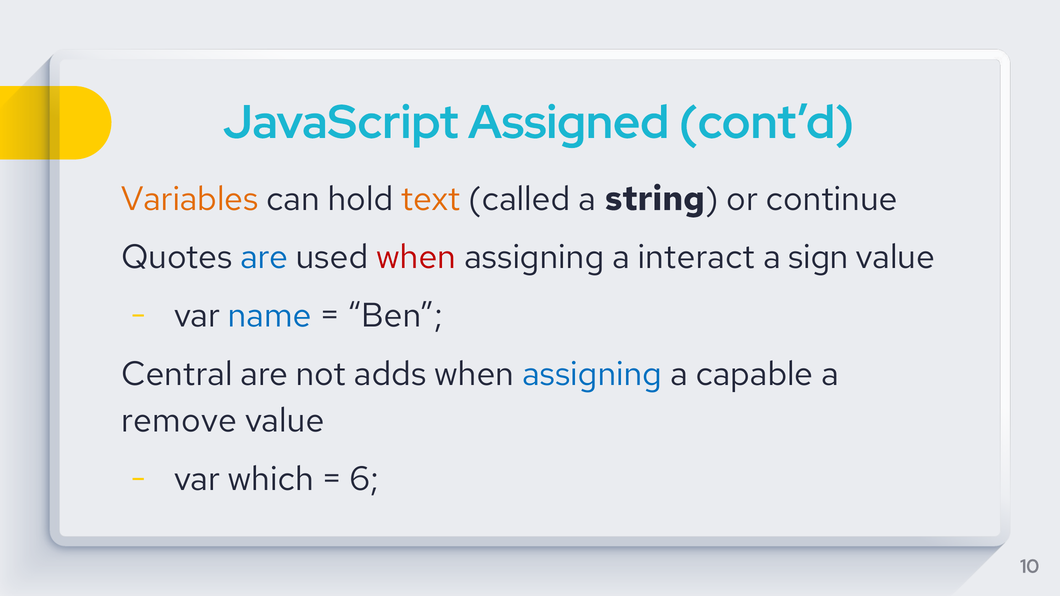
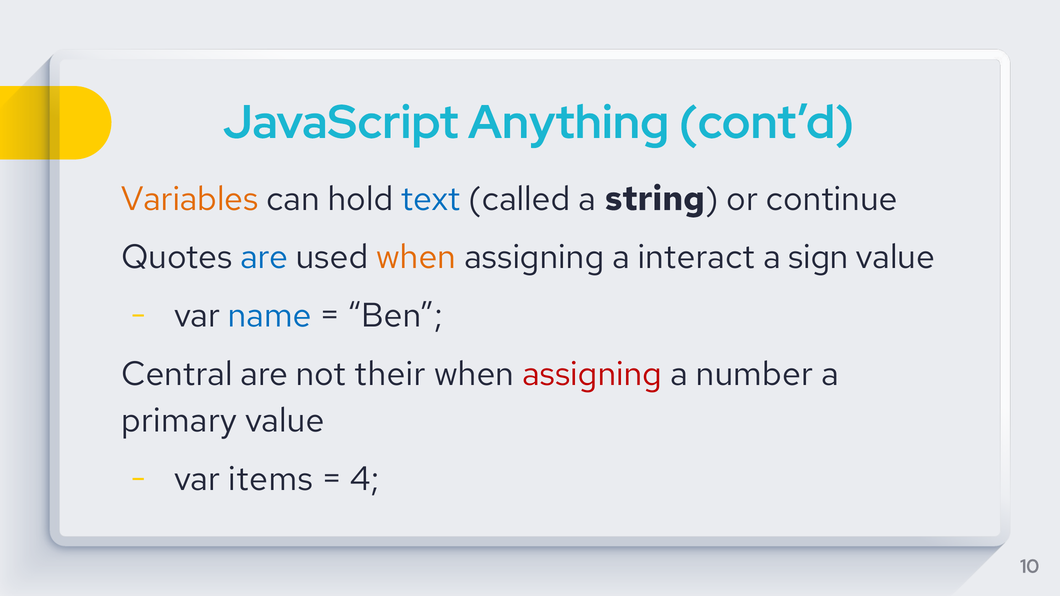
Assigned: Assigned -> Anything
text colour: orange -> blue
when at (416, 257) colour: red -> orange
adds: adds -> their
assigning at (592, 374) colour: blue -> red
capable: capable -> number
remove: remove -> primary
which: which -> items
6: 6 -> 4
